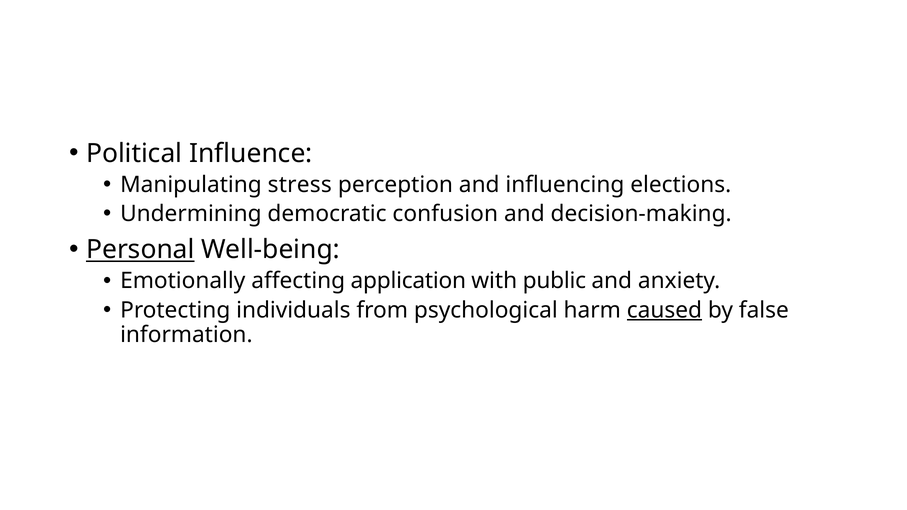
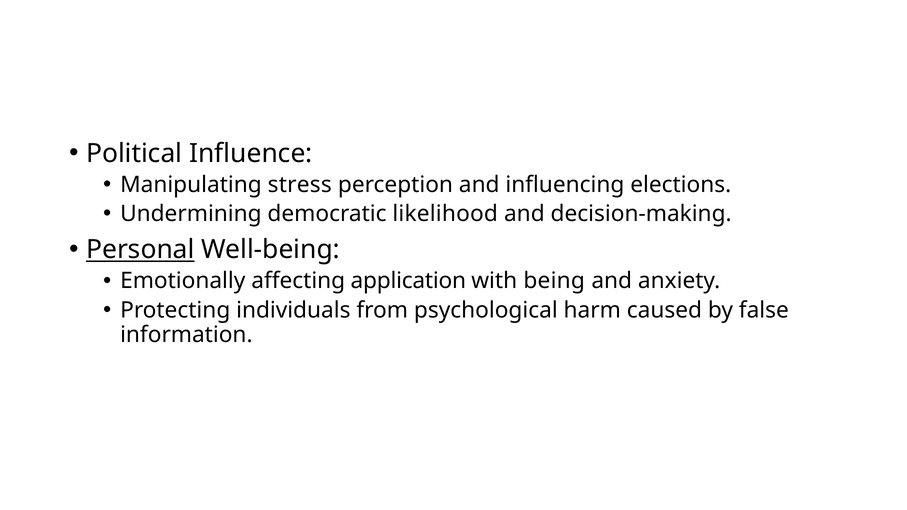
confusion: confusion -> likelihood
public: public -> being
caused underline: present -> none
